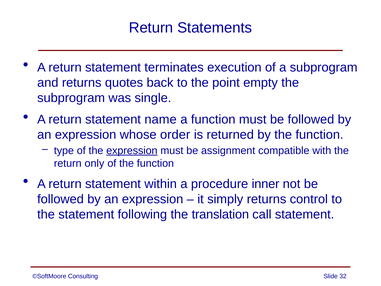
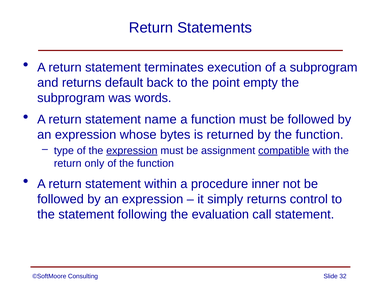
quotes: quotes -> default
single: single -> words
order: order -> bytes
compatible underline: none -> present
translation: translation -> evaluation
